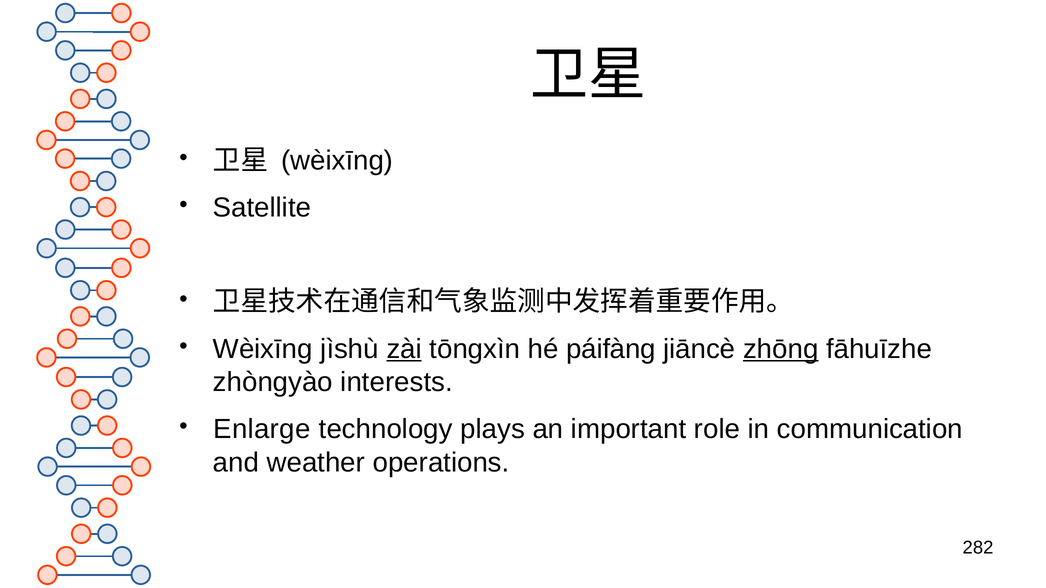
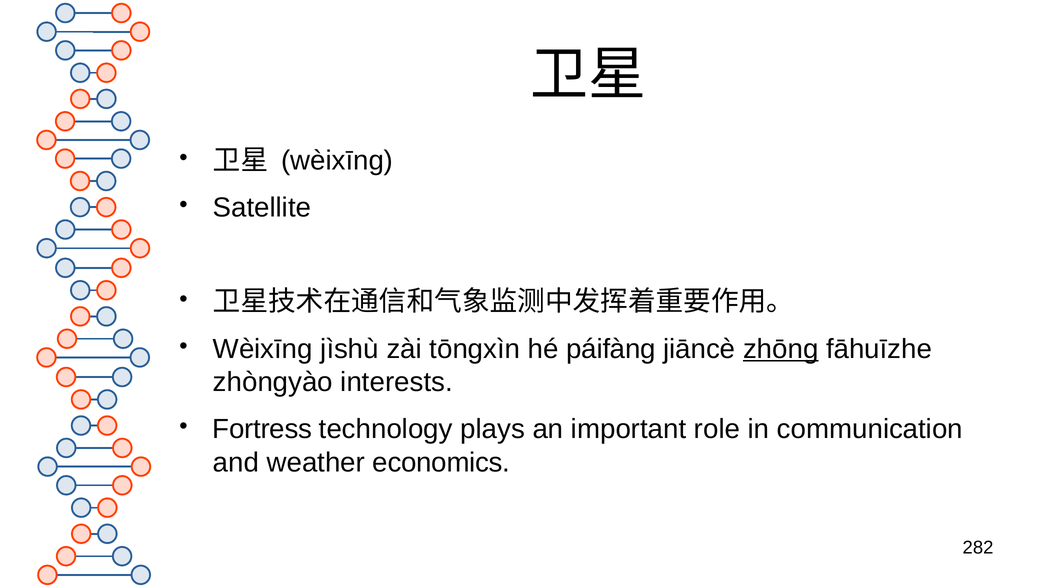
zài underline: present -> none
Enlarge: Enlarge -> Fortress
operations: operations -> economics
